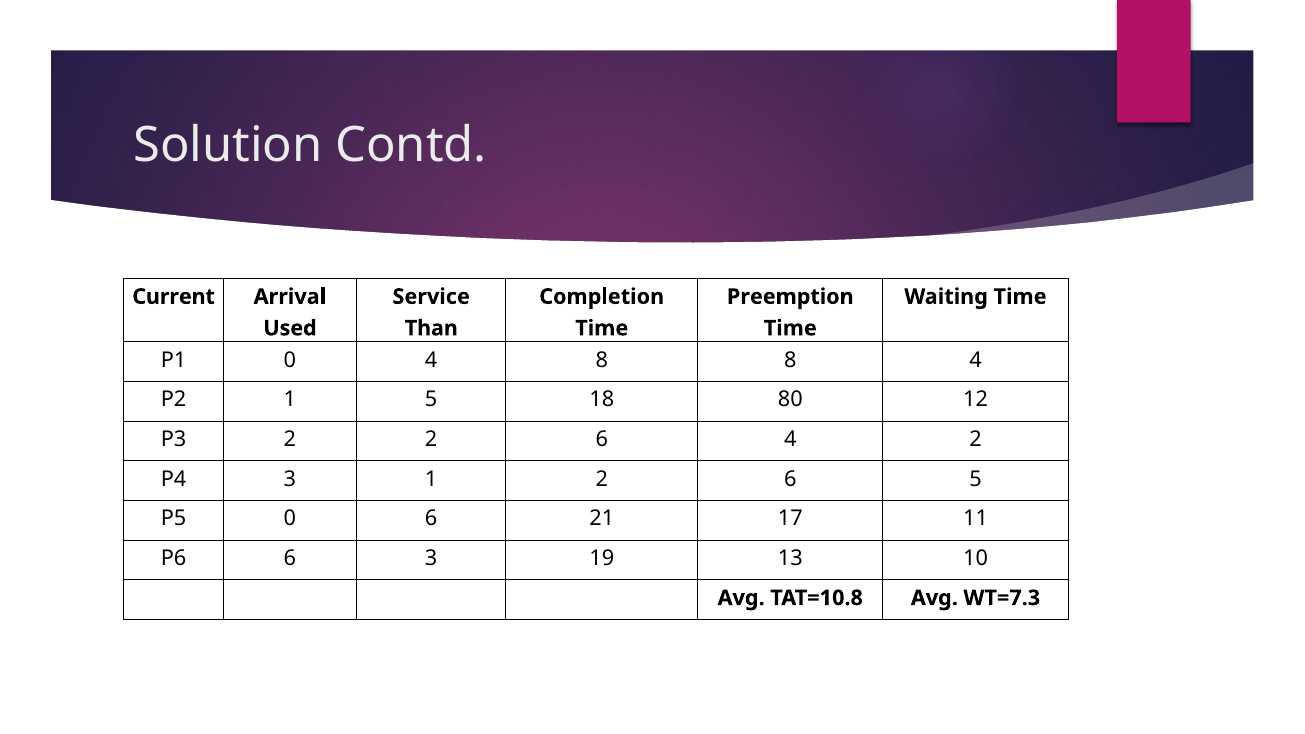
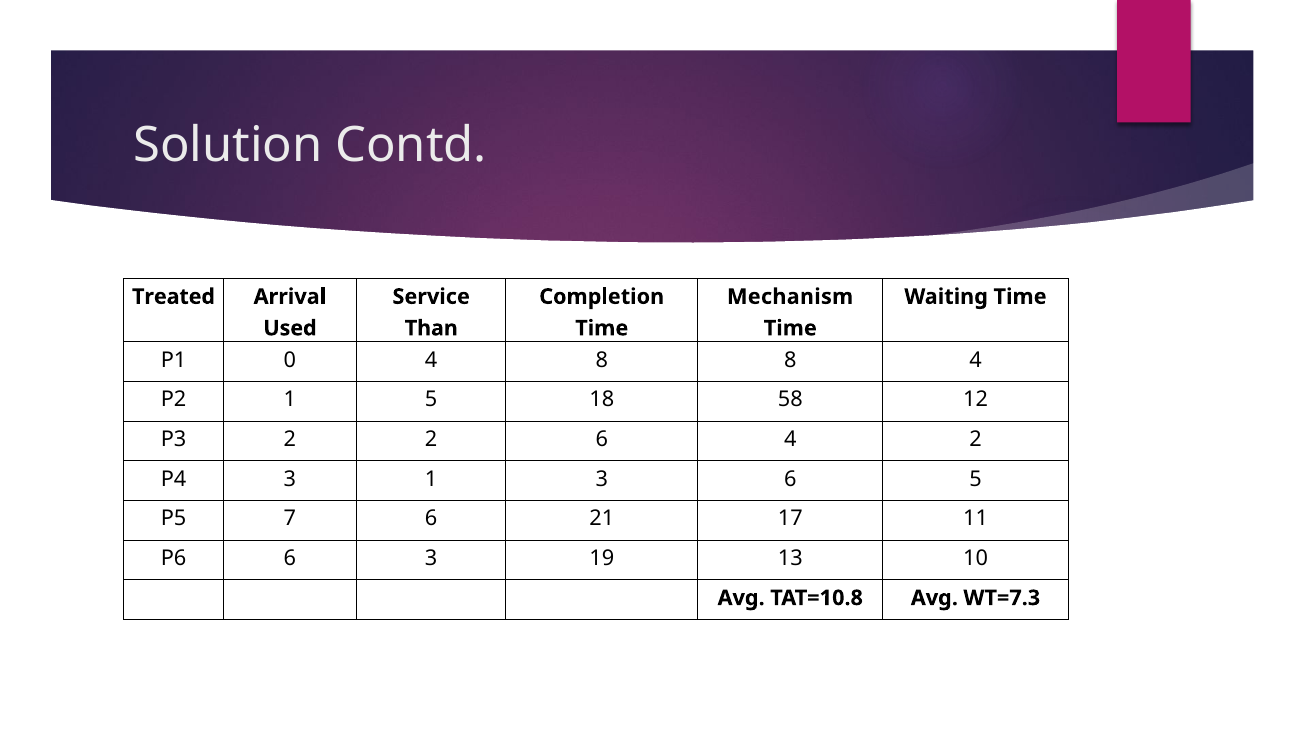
Current: Current -> Treated
Preemption: Preemption -> Mechanism
80: 80 -> 58
1 2: 2 -> 3
P5 0: 0 -> 7
